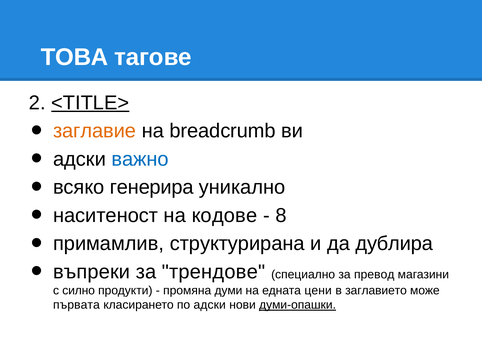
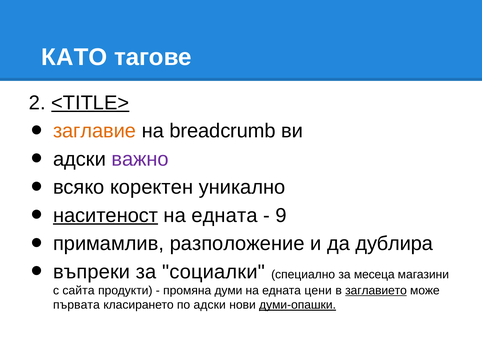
ТОВА: ТОВА -> КАТО
важно colour: blue -> purple
генерира: генерира -> коректен
наситеност underline: none -> present
кодове at (225, 215): кодове -> едната
8: 8 -> 9
структурирана: структурирана -> разположение
трендове: трендове -> социалки
превод: превод -> месеца
силно: силно -> сайта
заглавието underline: none -> present
